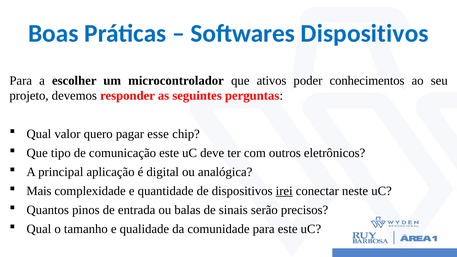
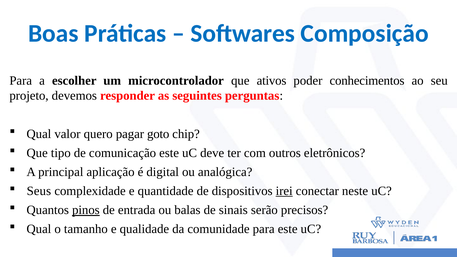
Softwares Dispositivos: Dispositivos -> Composição
esse: esse -> goto
Mais: Mais -> Seus
pinos underline: none -> present
